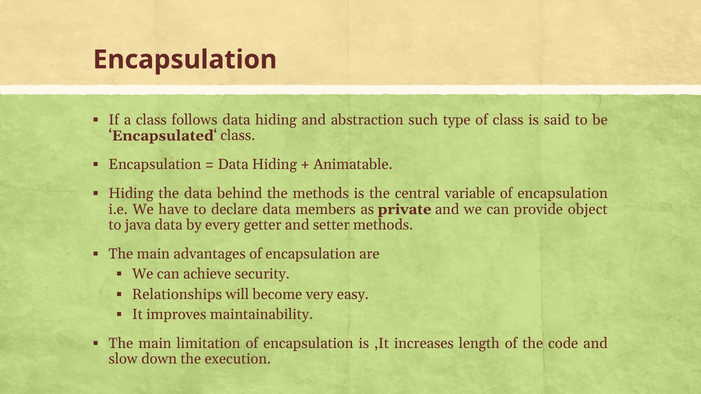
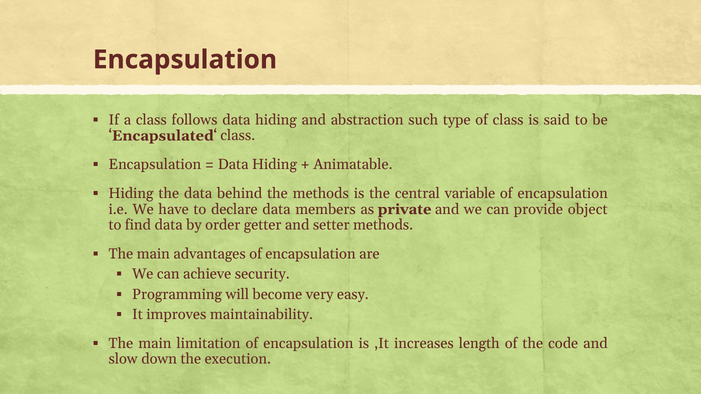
java: java -> find
every: every -> order
Relationships: Relationships -> Programming
